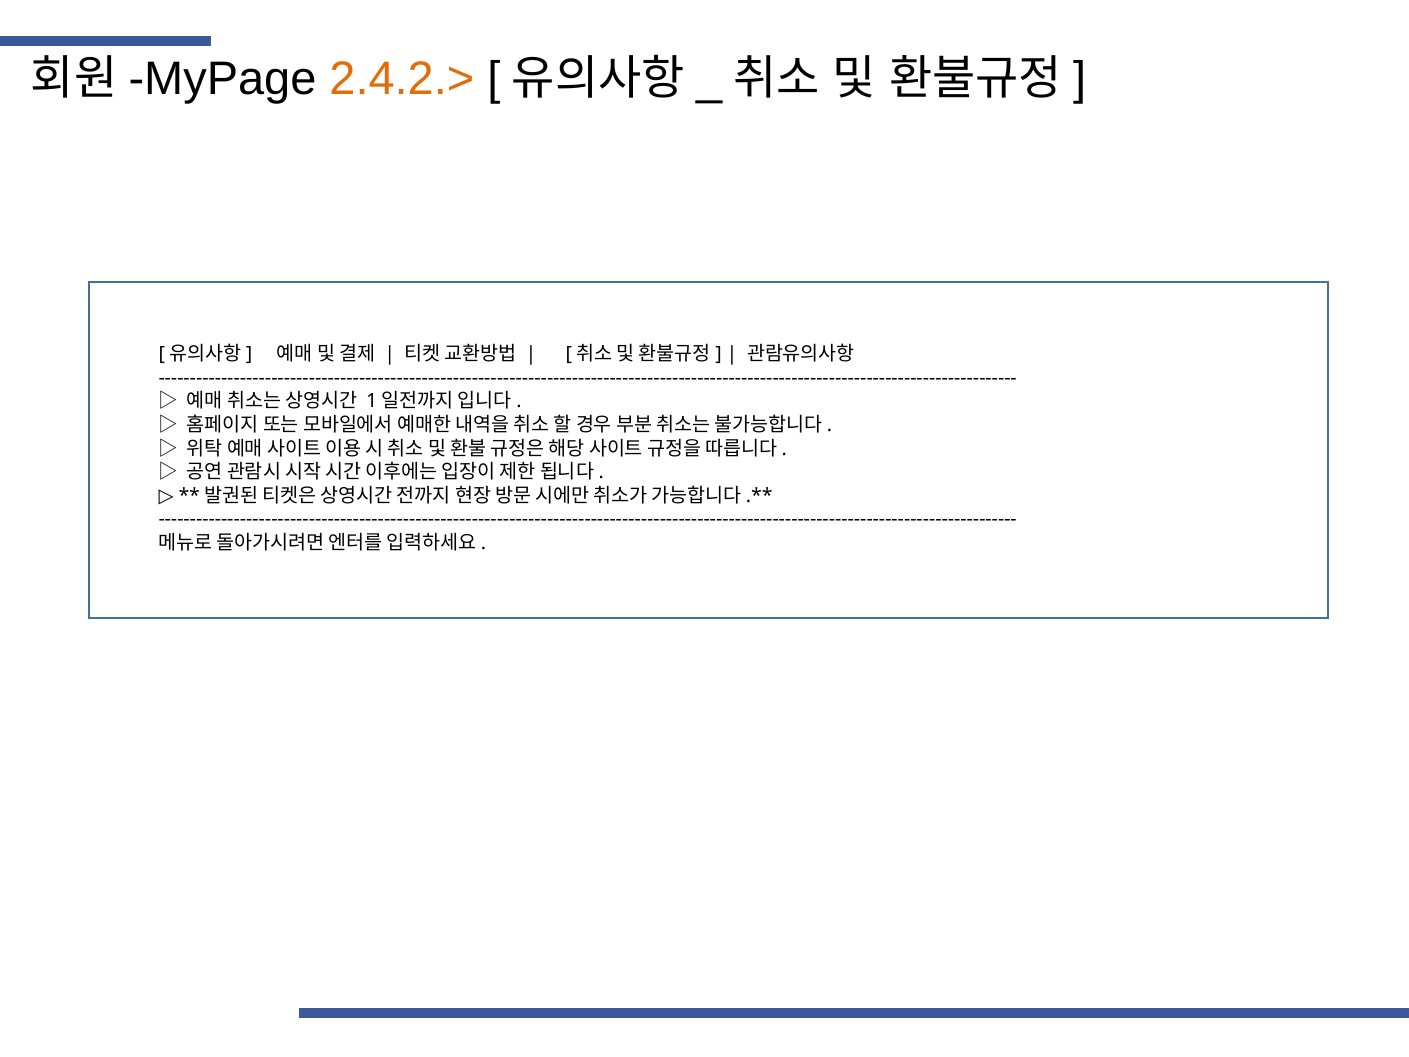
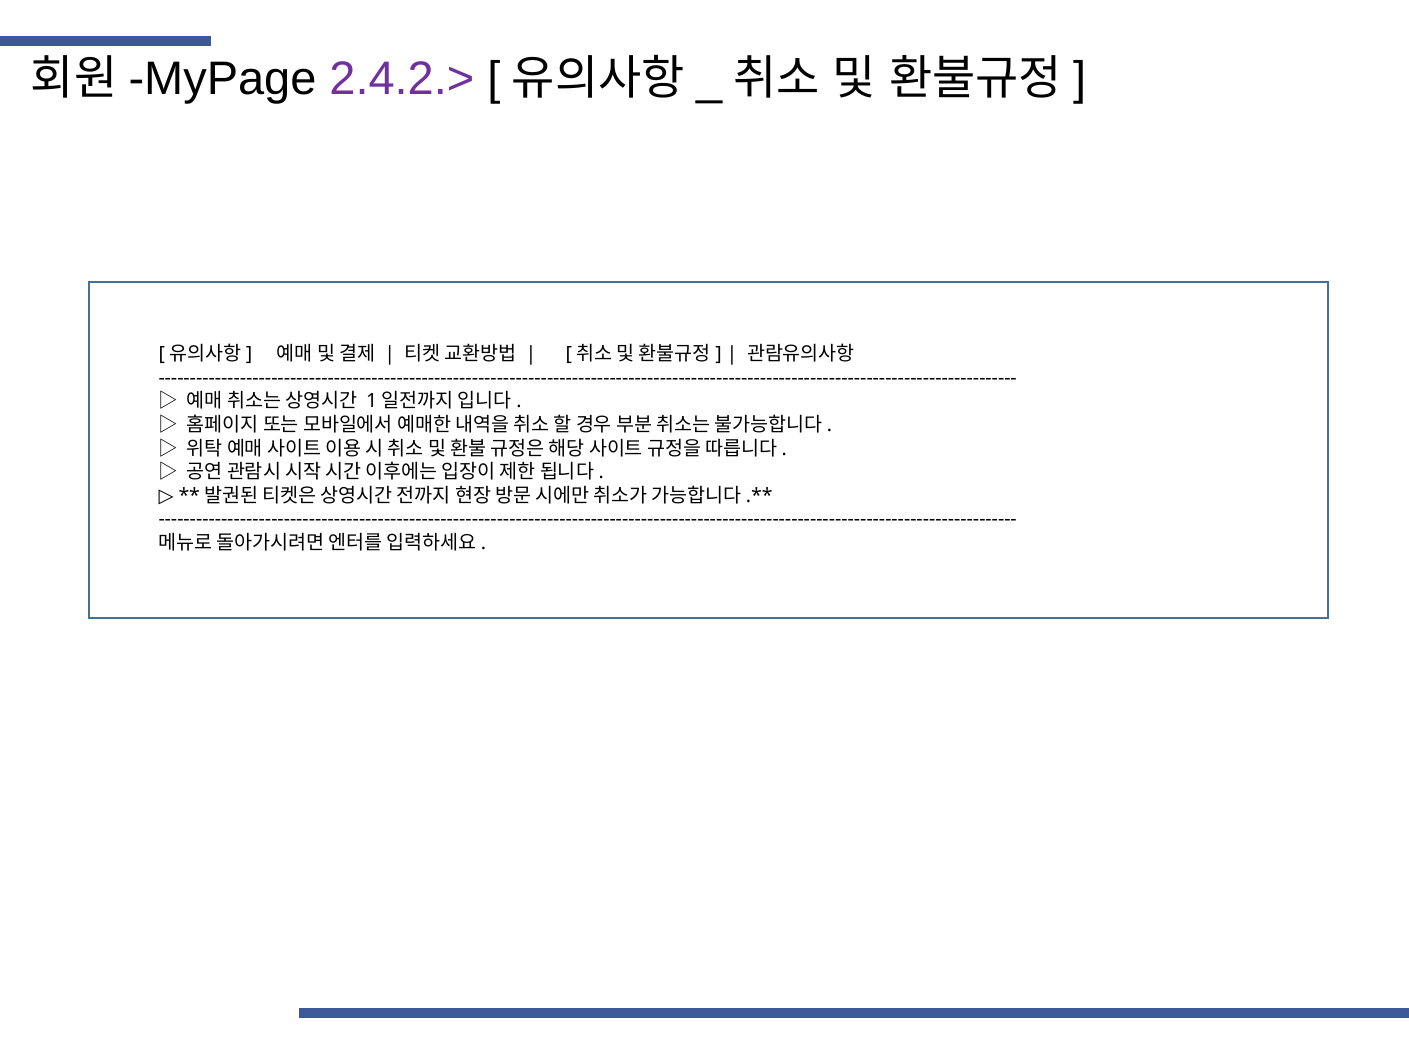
2.4.2.> colour: orange -> purple
